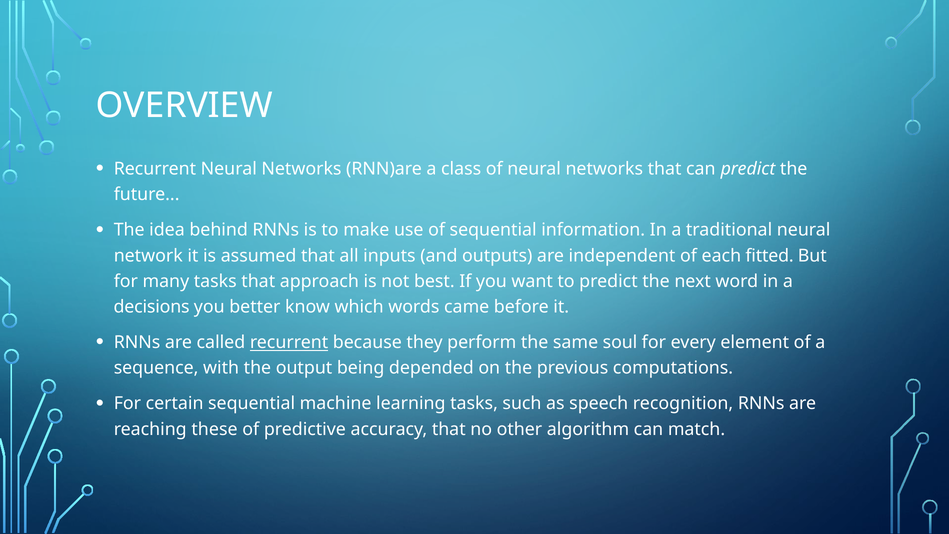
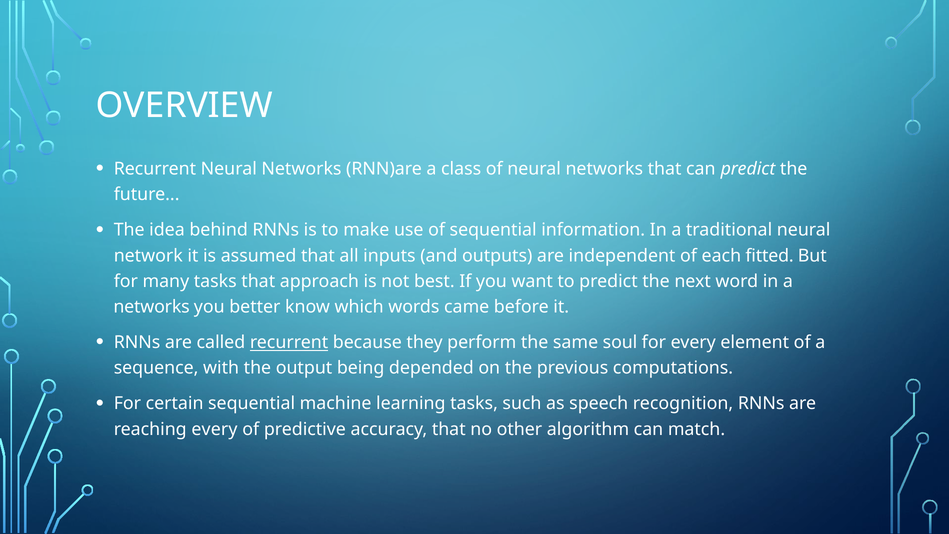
decisions at (152, 307): decisions -> networks
reaching these: these -> every
